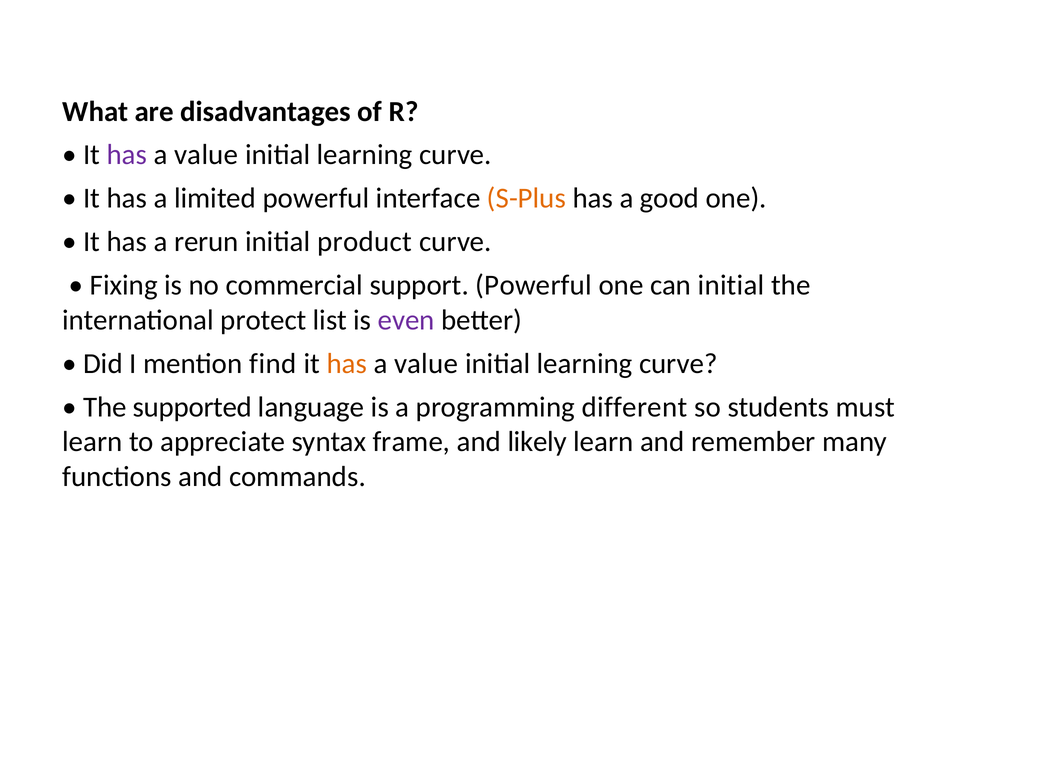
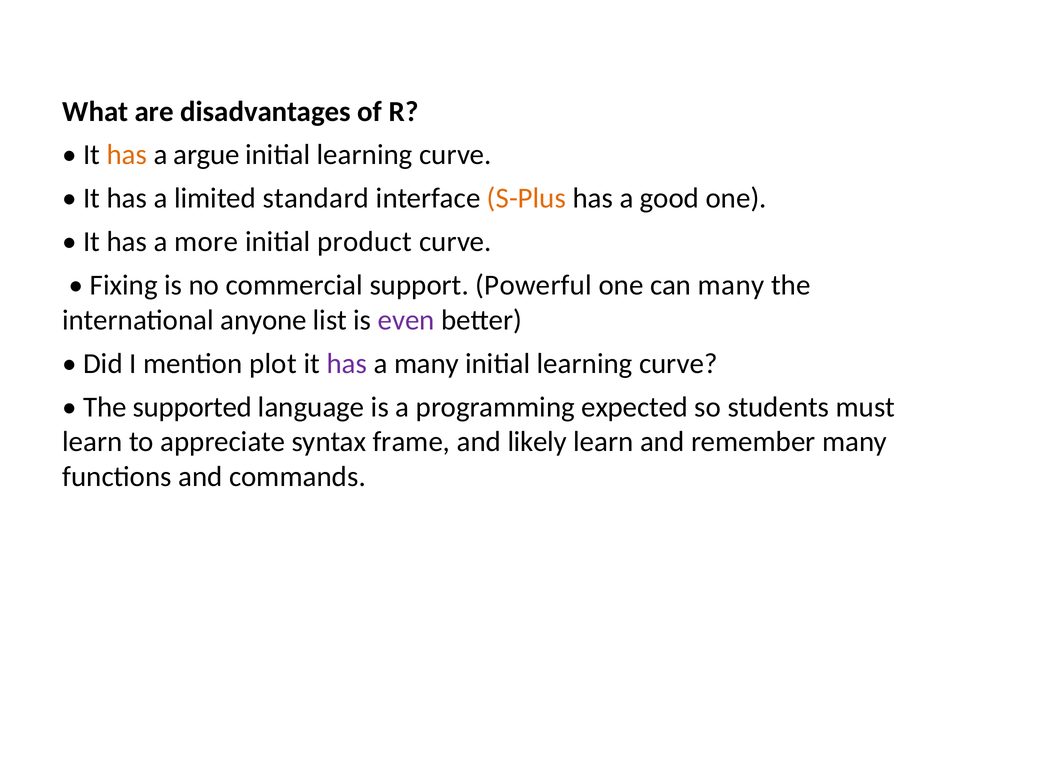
has at (127, 155) colour: purple -> orange
value at (206, 155): value -> argue
limited powerful: powerful -> standard
rerun: rerun -> more
can initial: initial -> many
protect: protect -> anyone
find: find -> plot
has at (347, 363) colour: orange -> purple
value at (426, 363): value -> many
different: different -> expected
